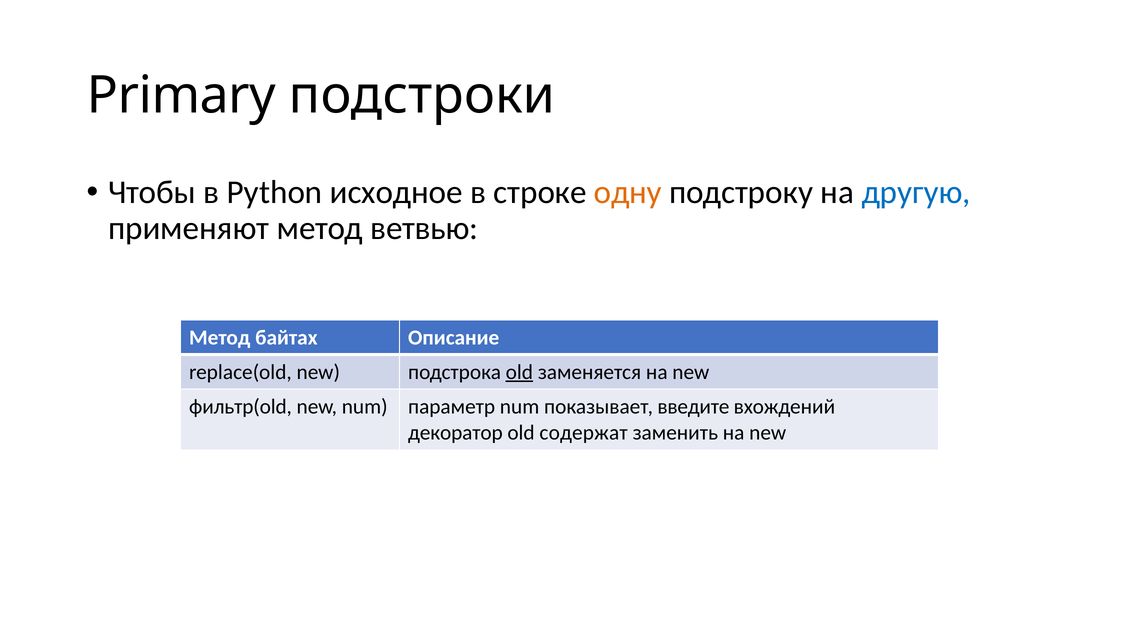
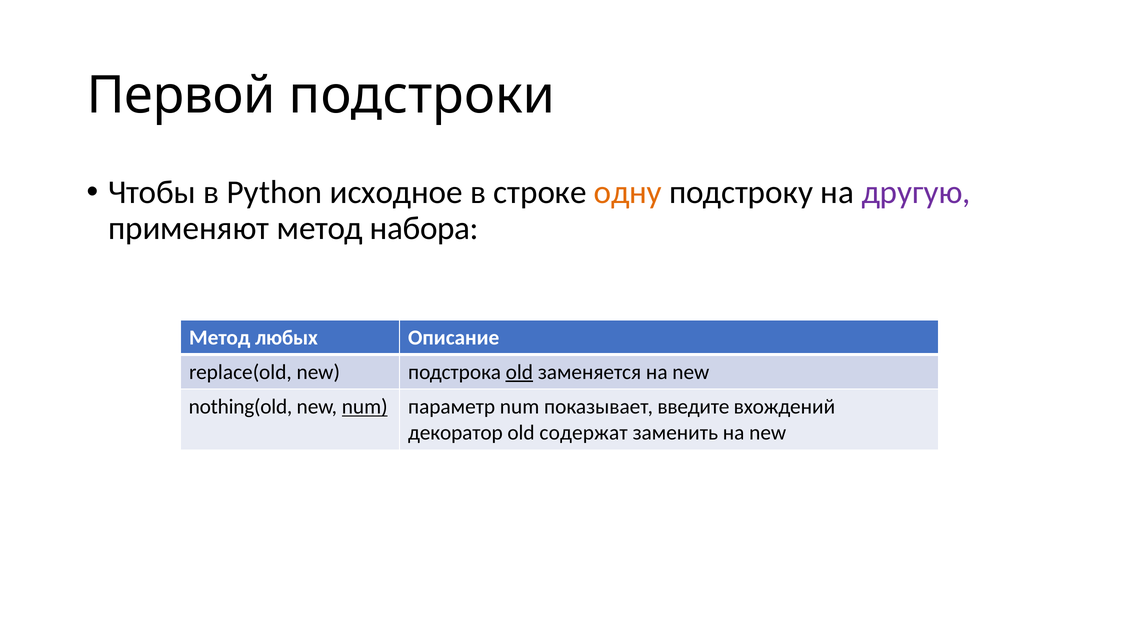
Primary: Primary -> Первой
другую colour: blue -> purple
ветвью: ветвью -> набора
байтах: байтах -> любых
фильтр(old: фильтр(old -> nothing(old
num at (365, 406) underline: none -> present
